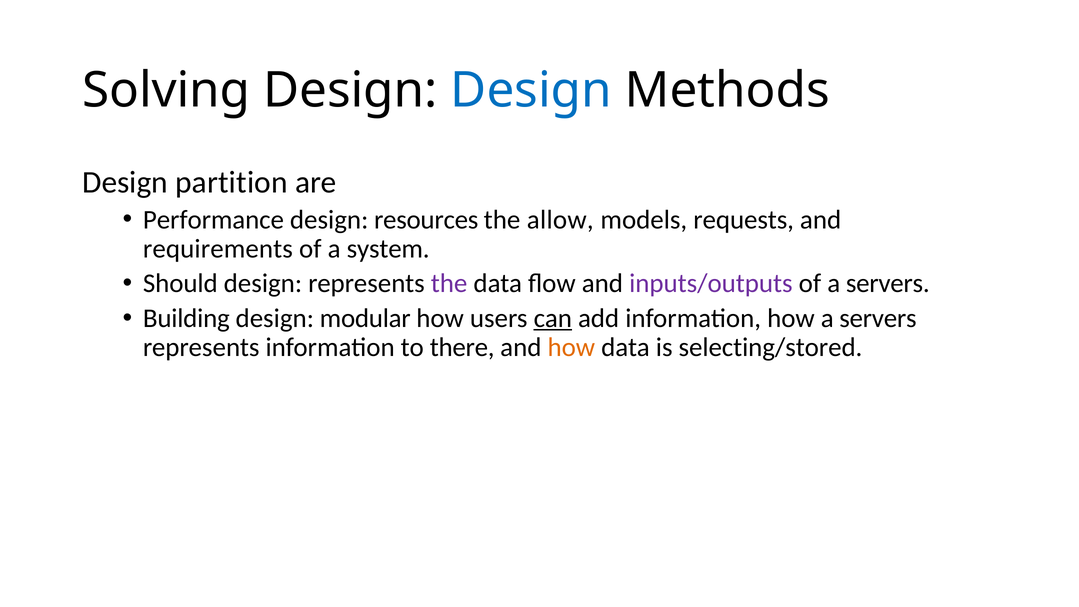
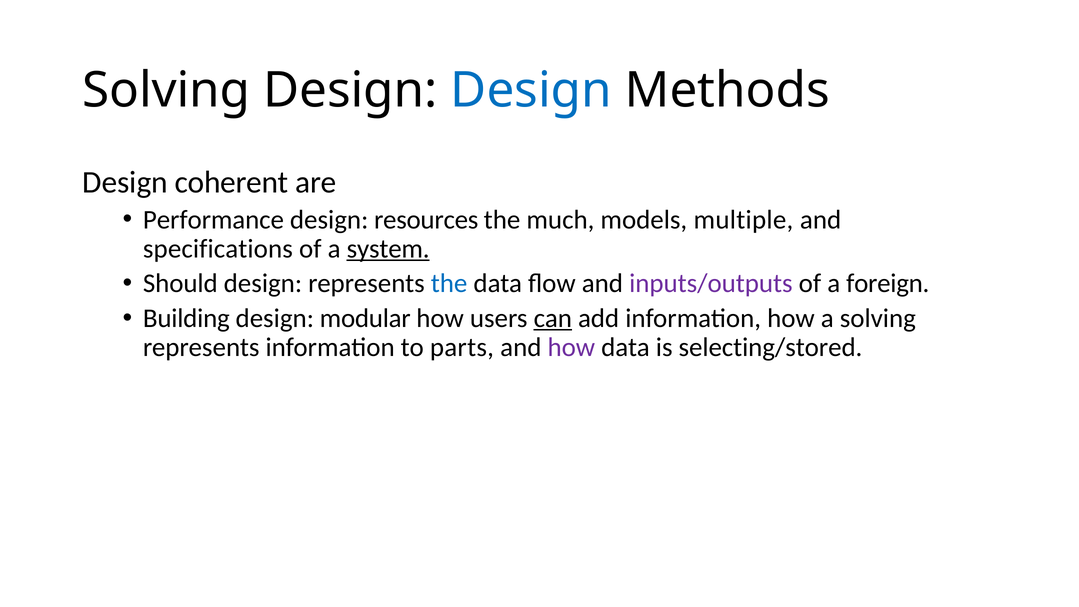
partition: partition -> coherent
allow: allow -> much
requests: requests -> multiple
requirements: requirements -> specifications
system underline: none -> present
the at (449, 283) colour: purple -> blue
of a servers: servers -> foreign
how a servers: servers -> solving
there: there -> parts
how at (571, 347) colour: orange -> purple
